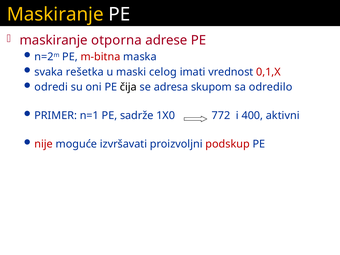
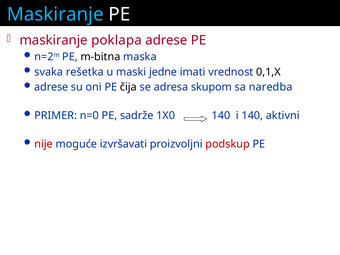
Maskiranje at (55, 14) colour: yellow -> light blue
otporna: otporna -> poklapa
m-bitna colour: red -> black
celog: celog -> jedne
0,1,X colour: red -> black
odredi at (51, 87): odredi -> adrese
odredilo: odredilo -> naredba
n=1: n=1 -> n=0
1X0 772: 772 -> 140
i 400: 400 -> 140
